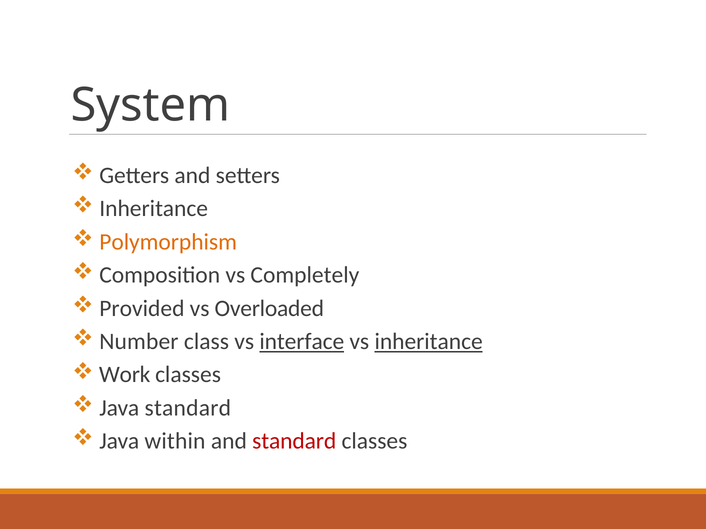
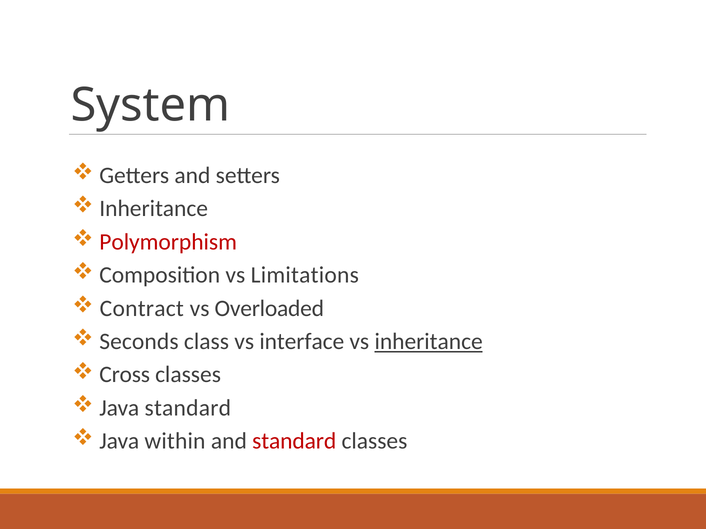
Polymorphism colour: orange -> red
Completely: Completely -> Limitations
Provided: Provided -> Contract
Number: Number -> Seconds
interface underline: present -> none
Work: Work -> Cross
